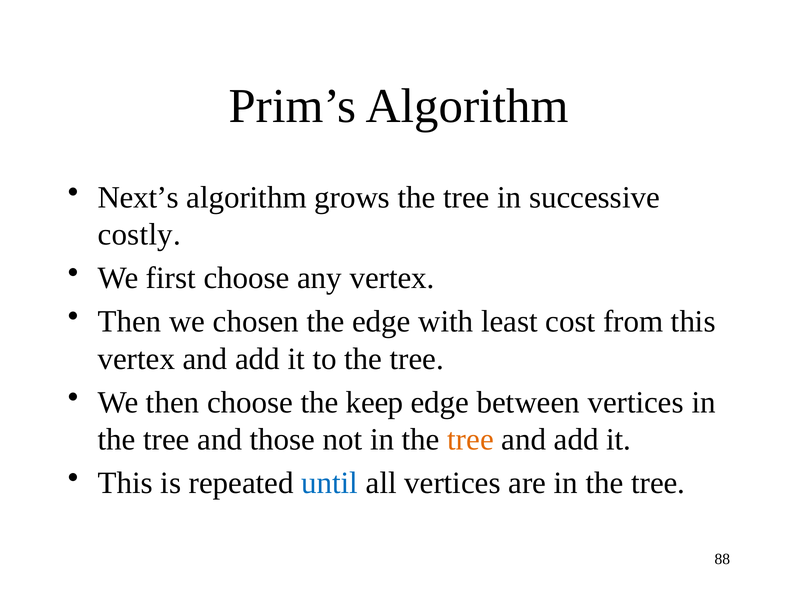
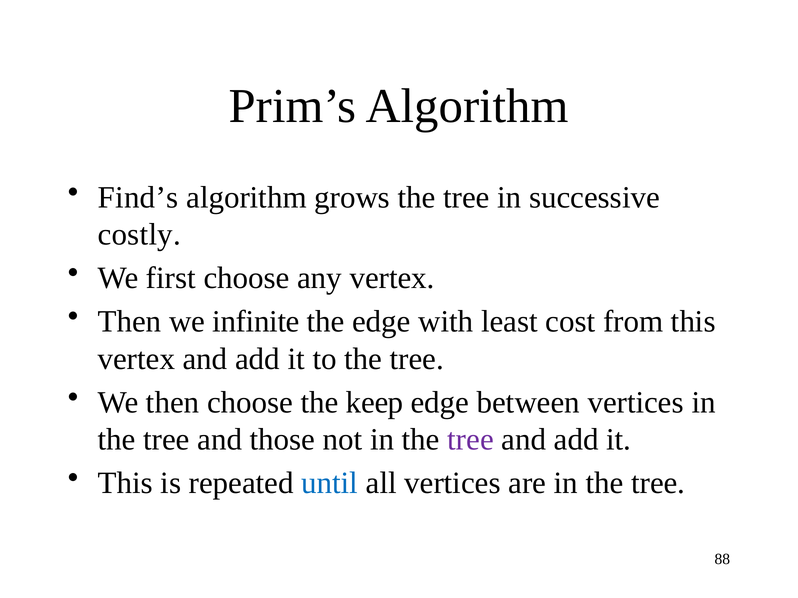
Next’s: Next’s -> Find’s
chosen: chosen -> infinite
tree at (471, 440) colour: orange -> purple
